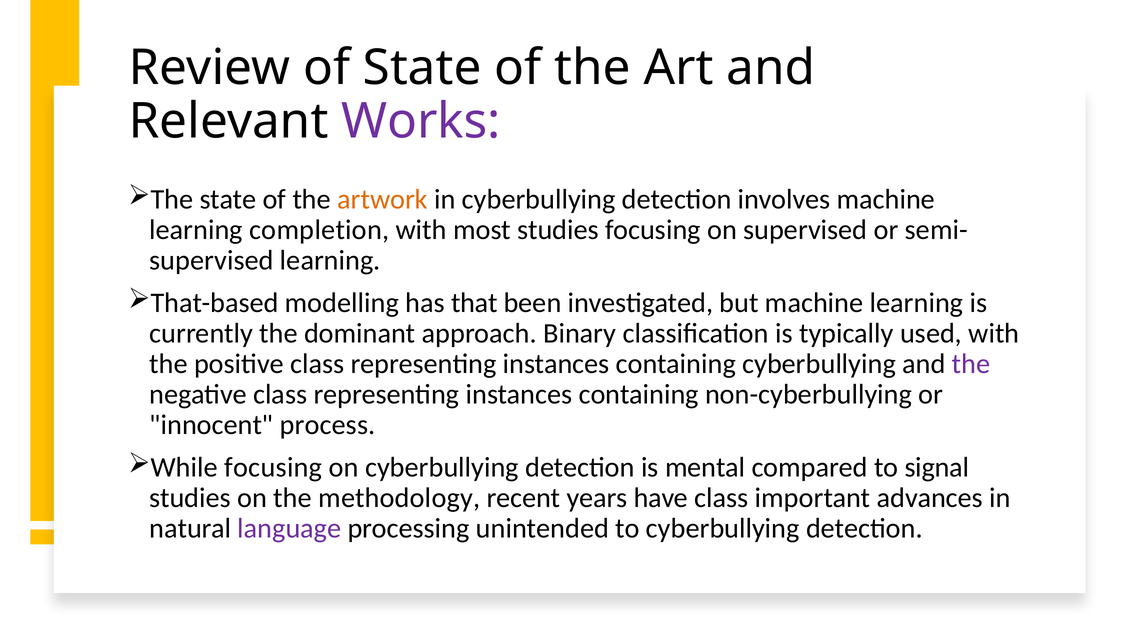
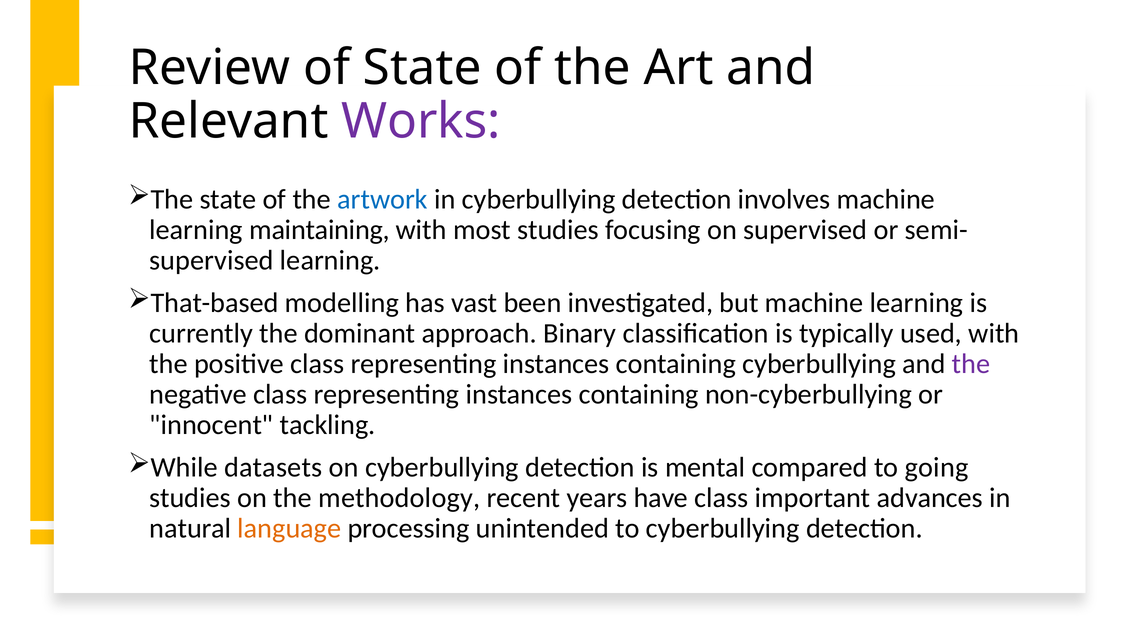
artwork colour: orange -> blue
completion: completion -> maintaining
that: that -> vast
process: process -> tackling
While focusing: focusing -> datasets
signal: signal -> going
language colour: purple -> orange
